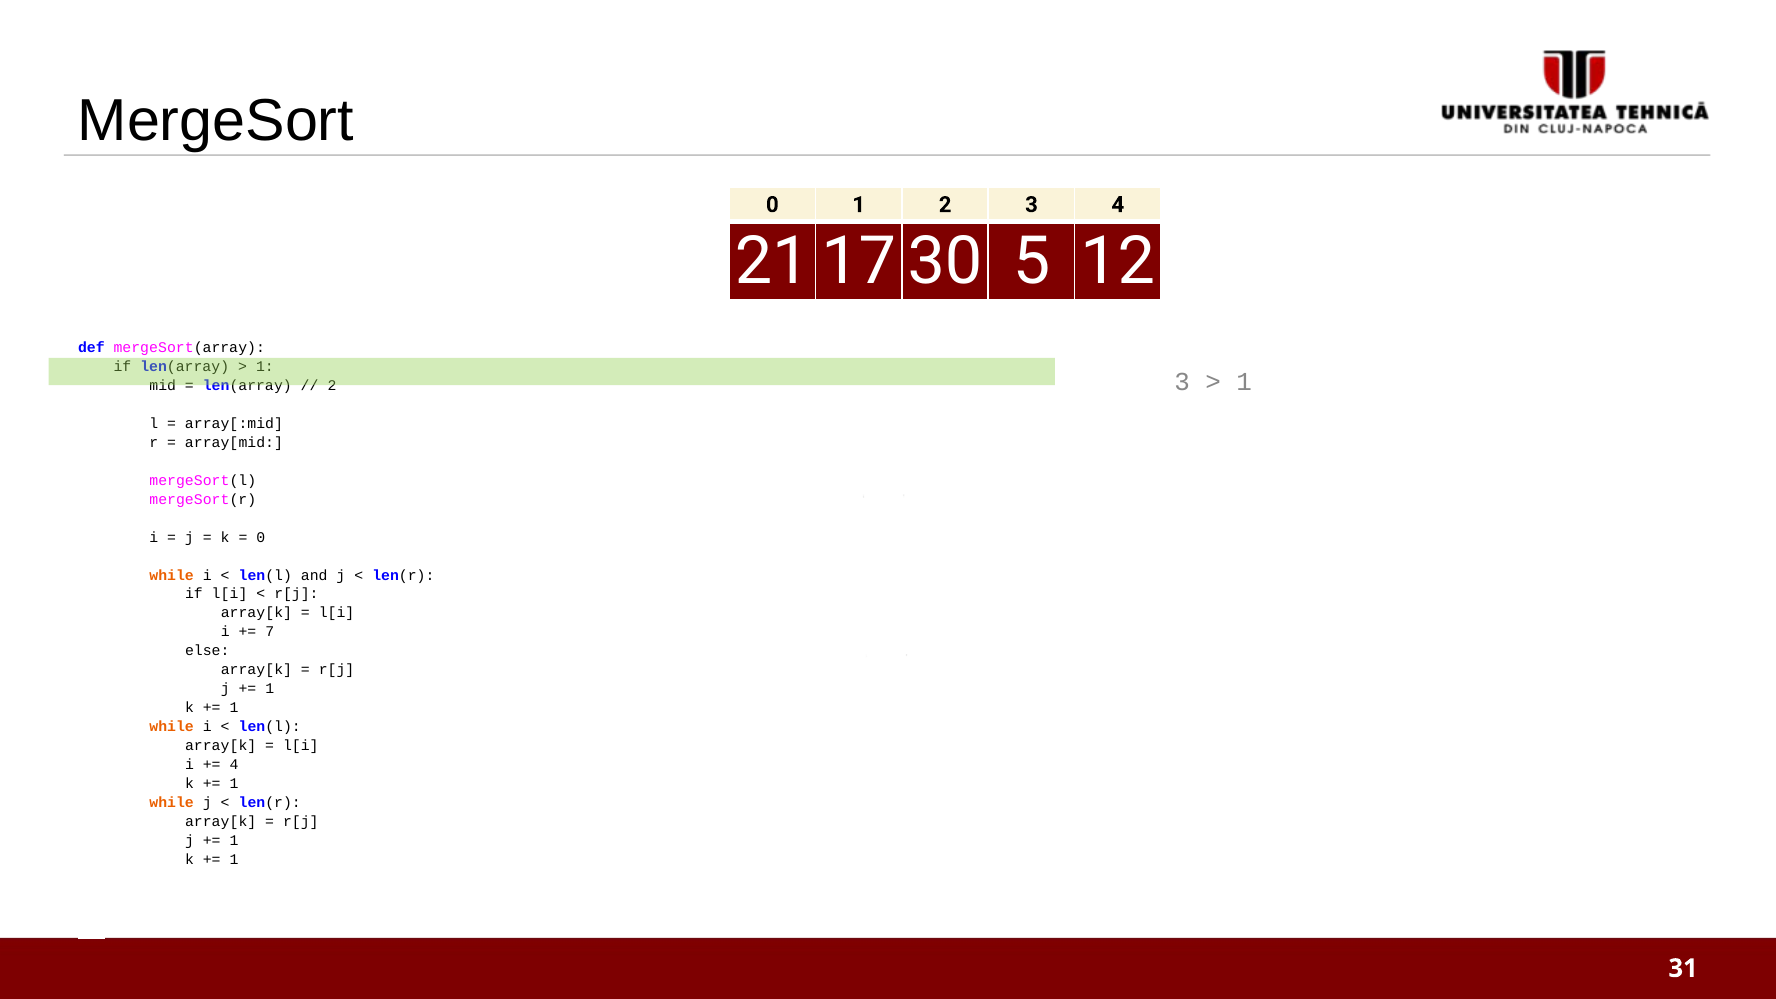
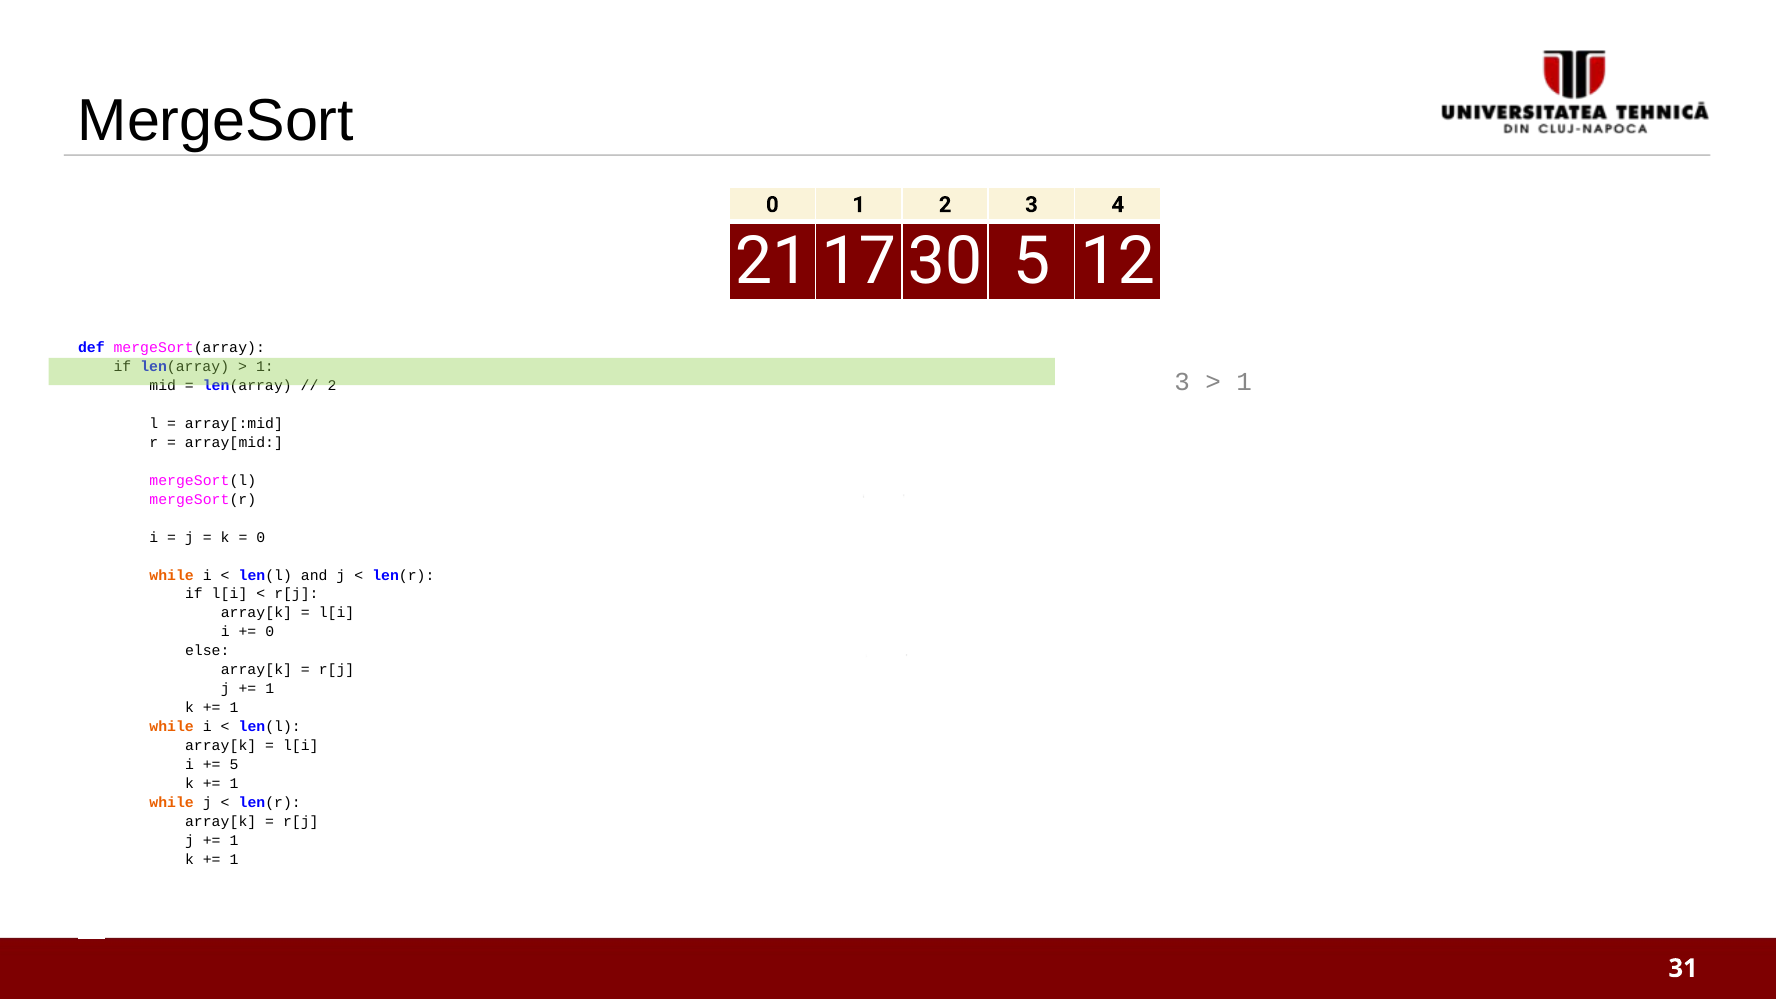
7 at (270, 632): 7 -> 0
4 at (234, 764): 4 -> 5
